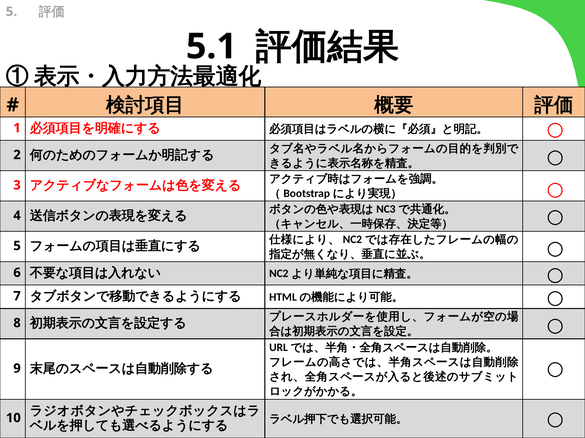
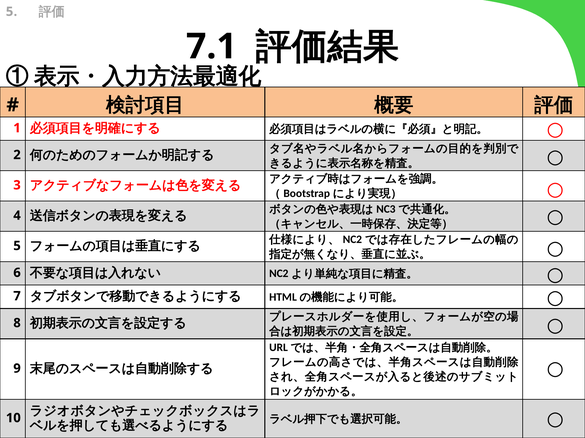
5.1: 5.1 -> 7.1
